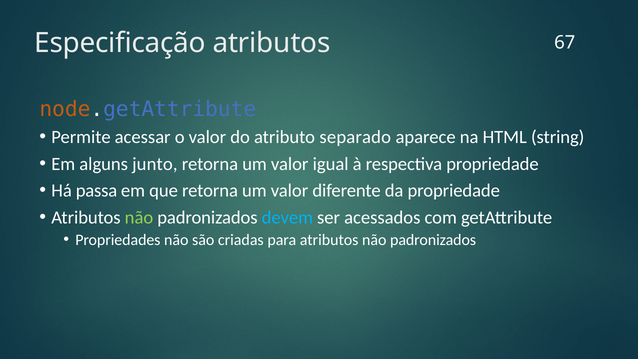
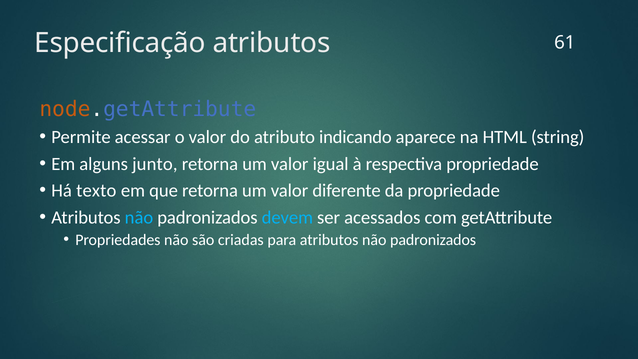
67: 67 -> 61
separado: separado -> indicando
passa: passa -> texto
não at (139, 218) colour: light green -> light blue
